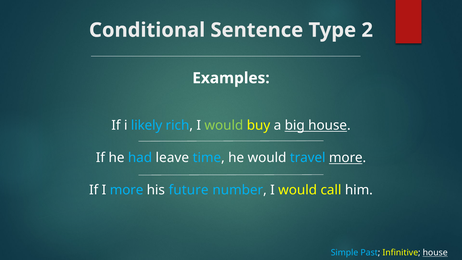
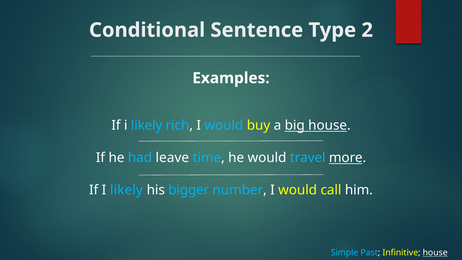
would at (224, 125) colour: light green -> light blue
more at (127, 190): more -> likely
future: future -> bigger
